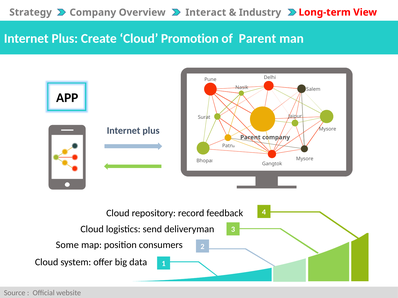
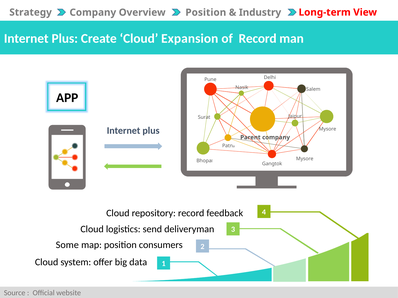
Overview Interact: Interact -> Position
Promotion: Promotion -> Expansion
of Parent: Parent -> Record
